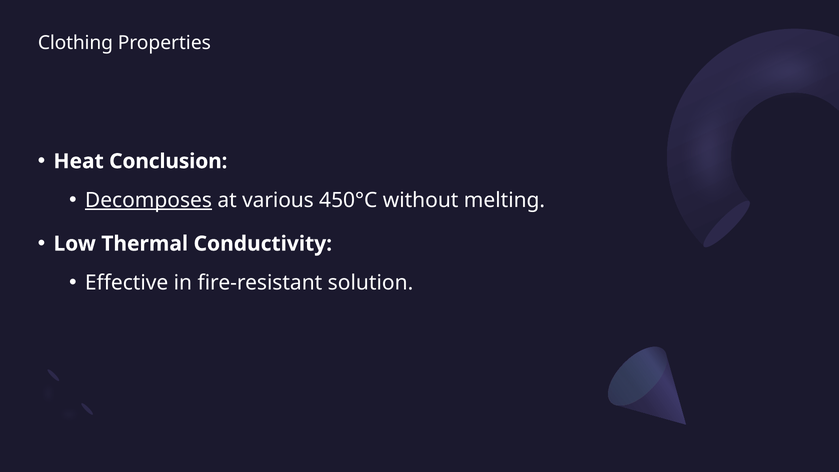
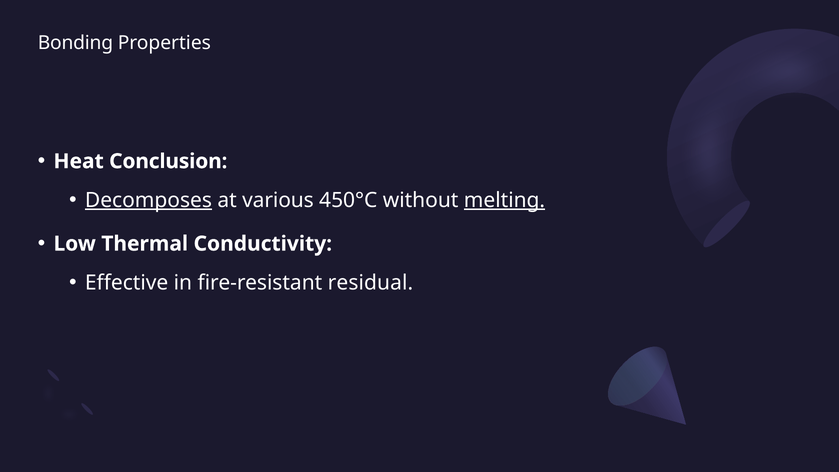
Clothing: Clothing -> Bonding
melting underline: none -> present
solution: solution -> residual
